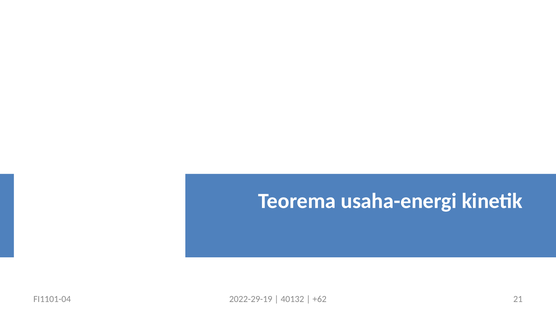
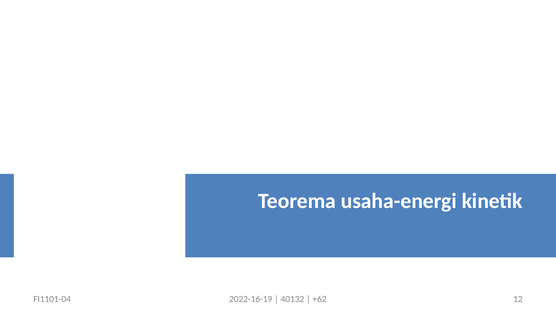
2022-29-19: 2022-29-19 -> 2022-16-19
21: 21 -> 12
